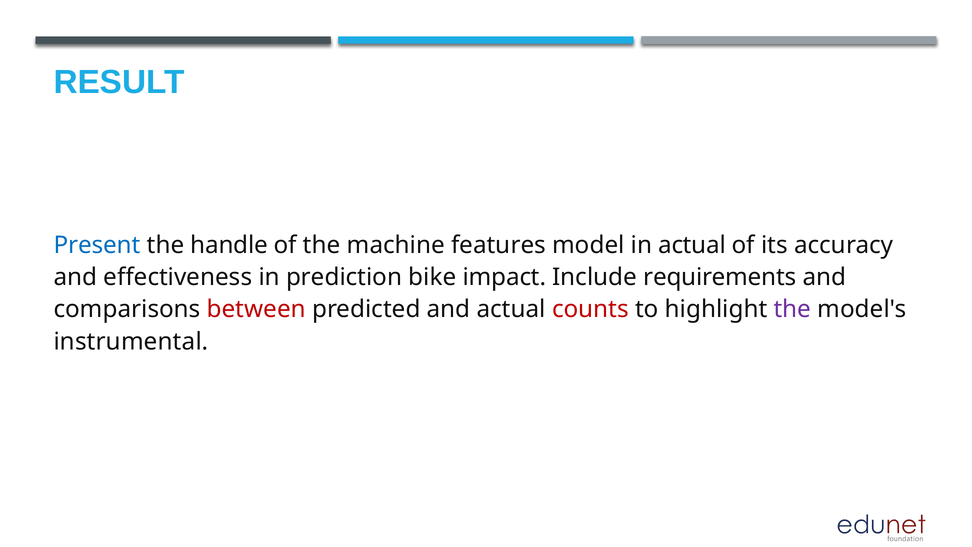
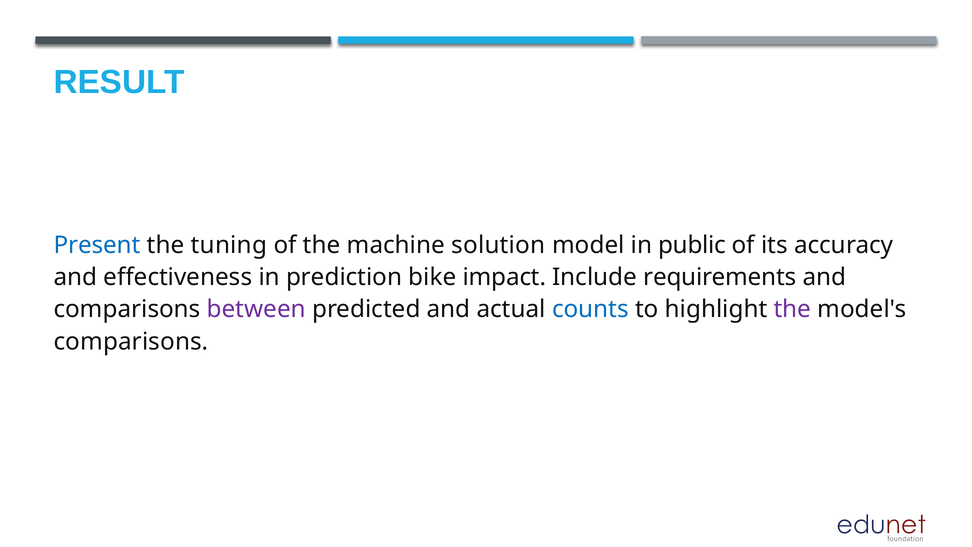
handle: handle -> tuning
features: features -> solution
in actual: actual -> public
between colour: red -> purple
counts colour: red -> blue
instrumental at (131, 341): instrumental -> comparisons
